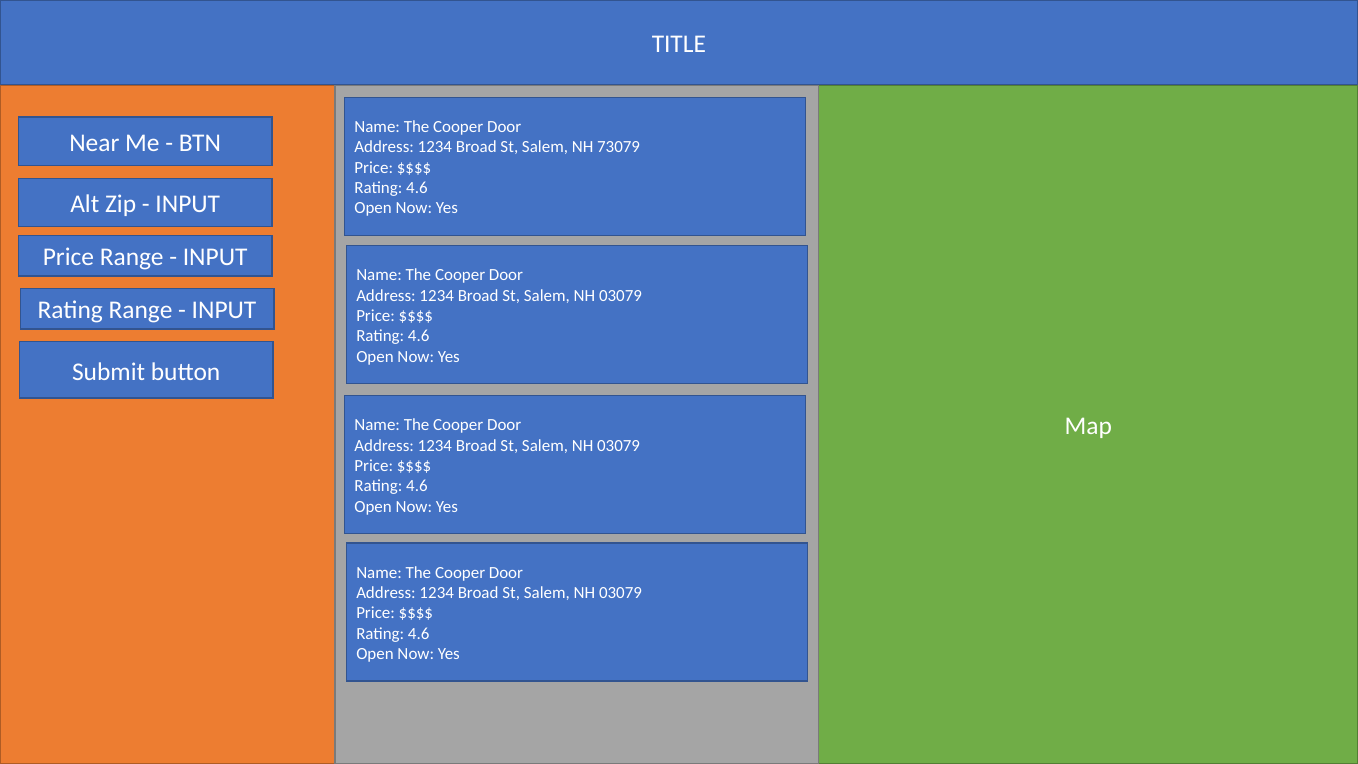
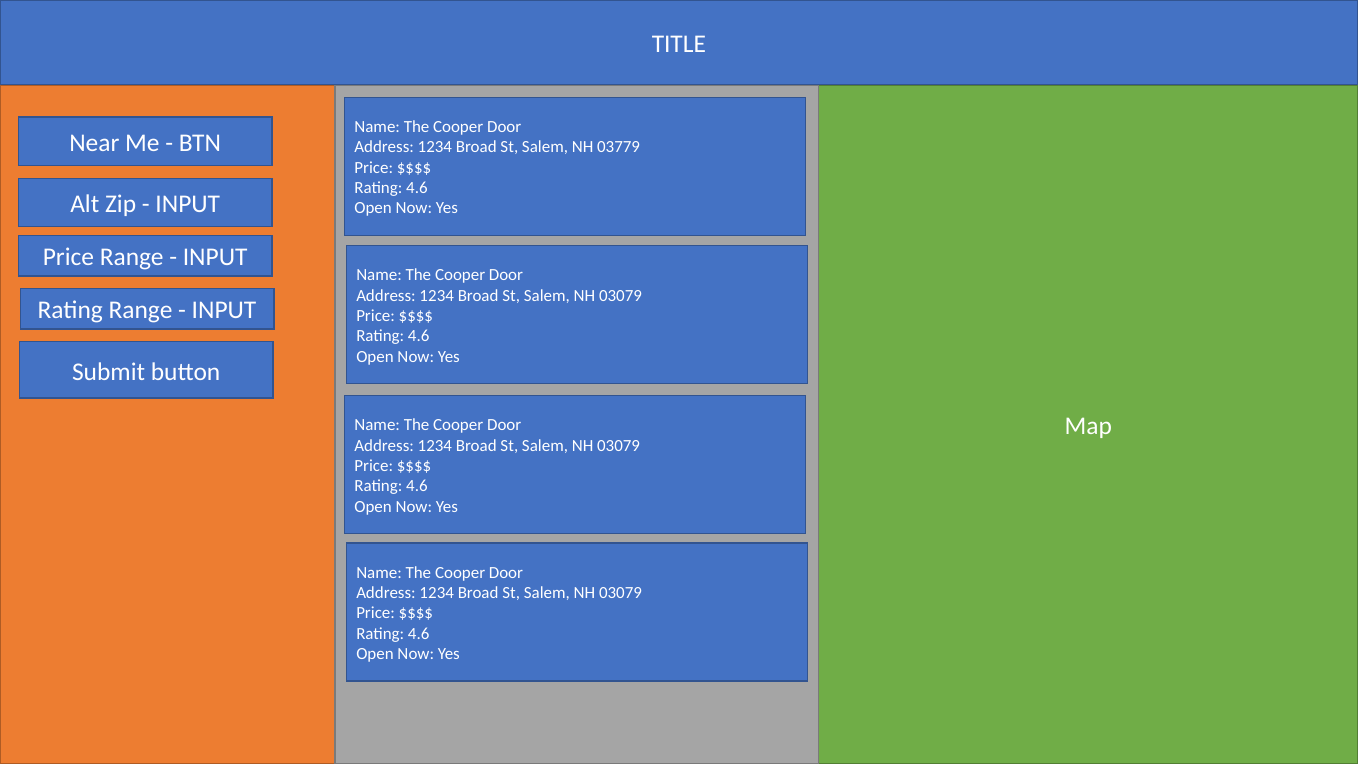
73079: 73079 -> 03779
